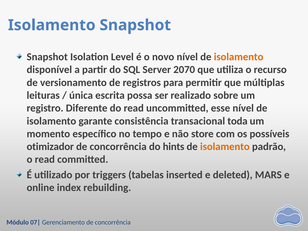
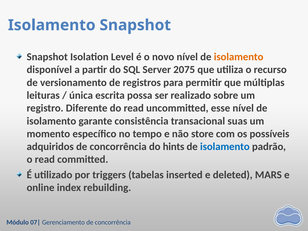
2070: 2070 -> 2075
toda: toda -> suas
otimizador: otimizador -> adquiridos
isolamento at (225, 147) colour: orange -> blue
